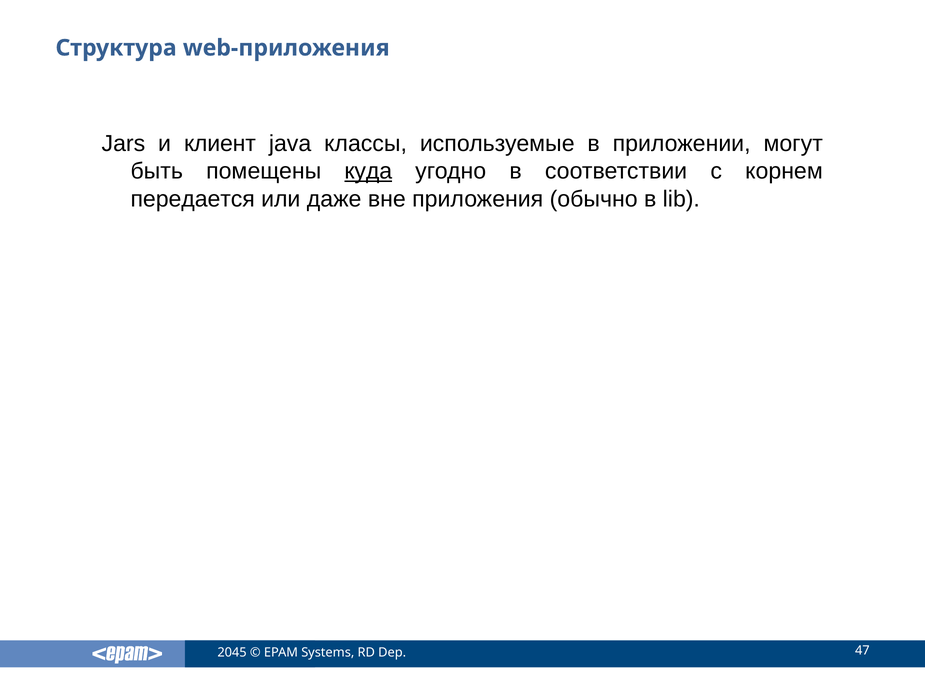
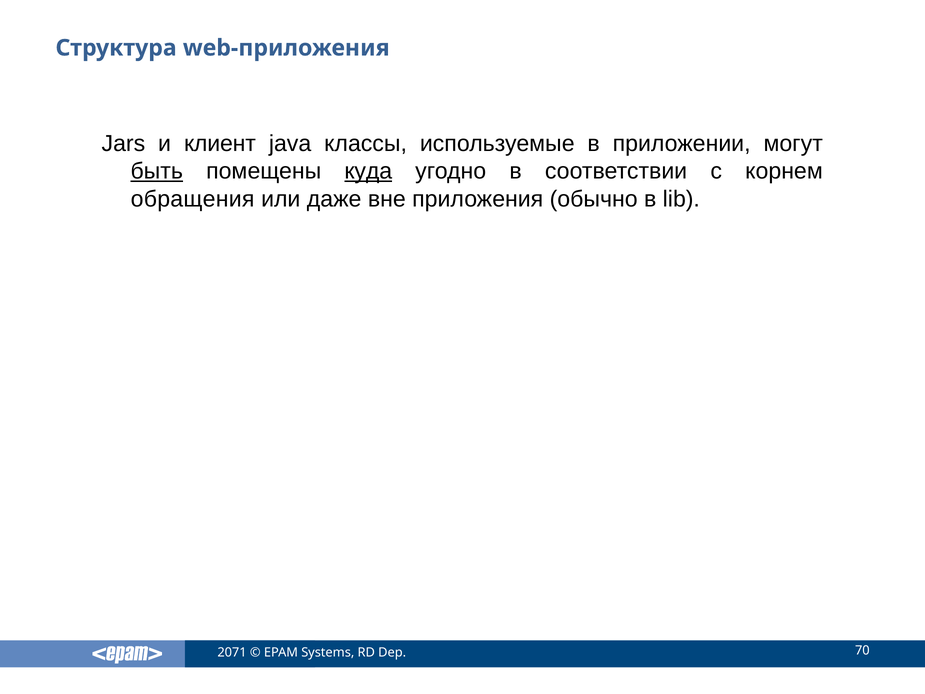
быть underline: none -> present
передается: передается -> обращения
2045: 2045 -> 2071
47: 47 -> 70
